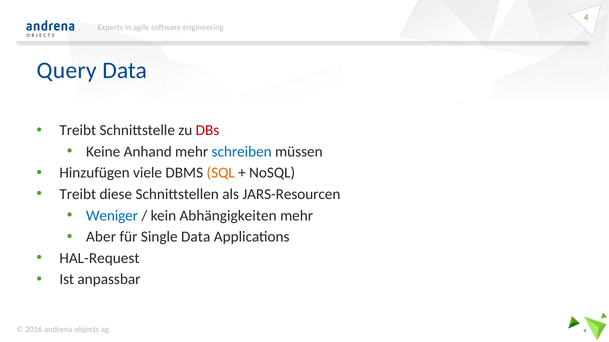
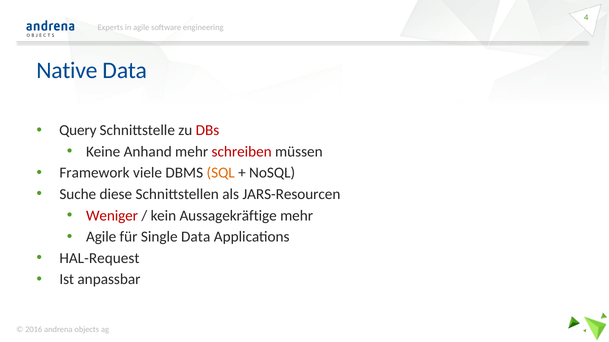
Query: Query -> Native
Treibt at (78, 131): Treibt -> Query
schreiben colour: blue -> red
Hinzufügen: Hinzufügen -> Framework
Treibt at (78, 195): Treibt -> Suche
Weniger colour: blue -> red
Abhängigkeiten: Abhängigkeiten -> Aussagekräftige
Aber at (101, 237): Aber -> Agile
